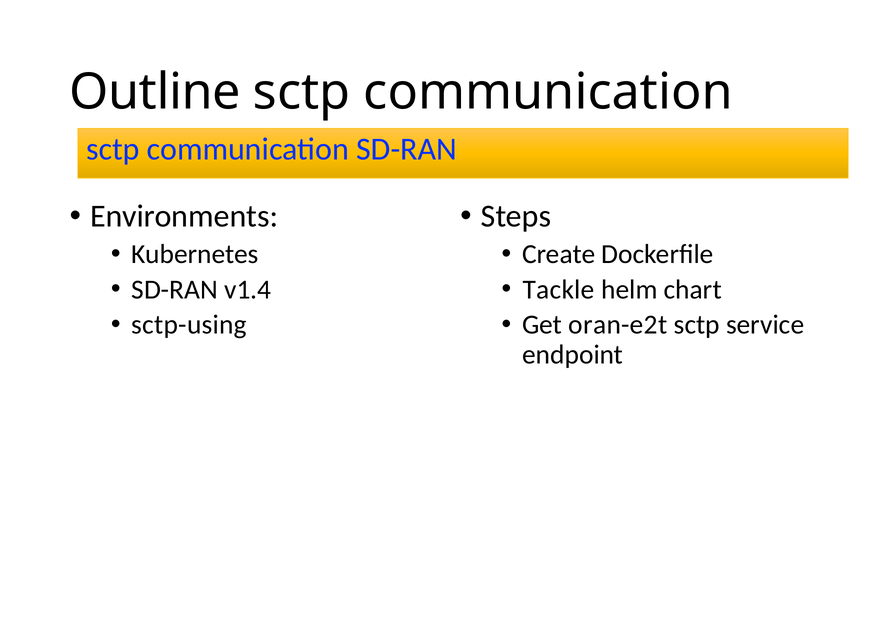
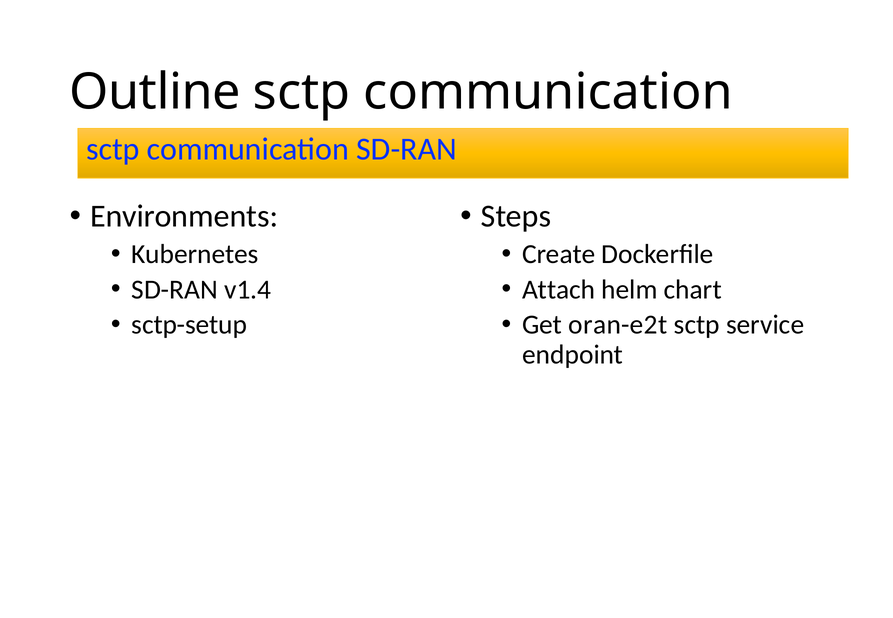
Tackle: Tackle -> Attach
sctp-using: sctp-using -> sctp-setup
